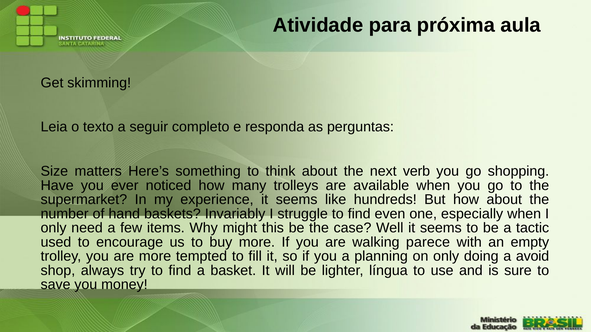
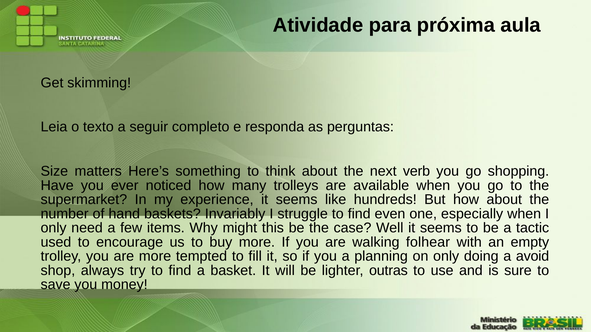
parece: parece -> folhear
língua: língua -> outras
